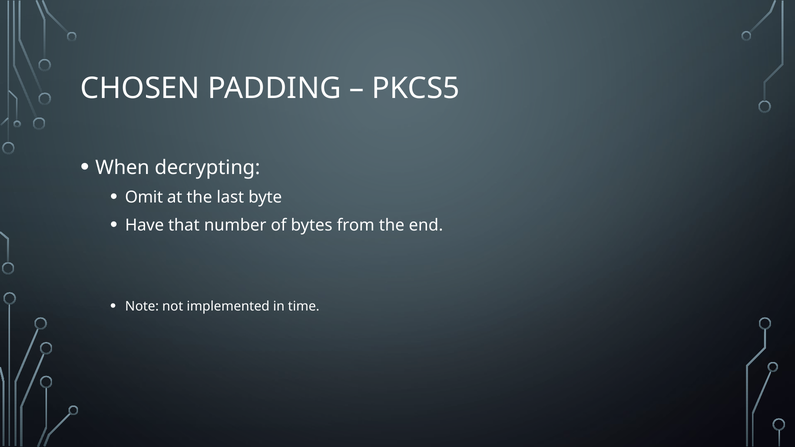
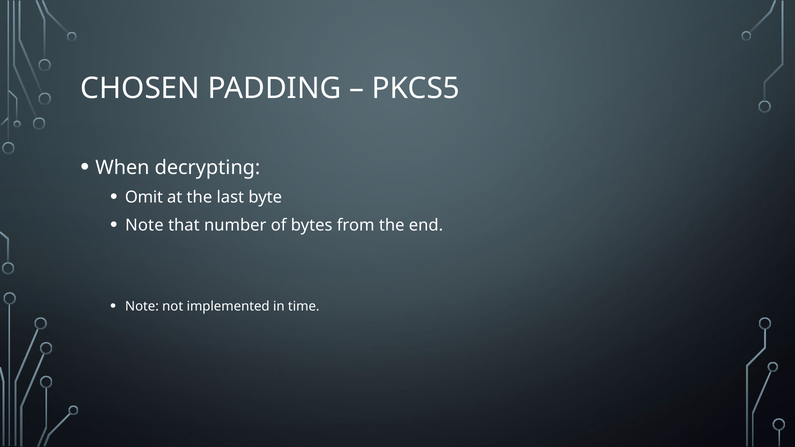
Have at (145, 225): Have -> Note
